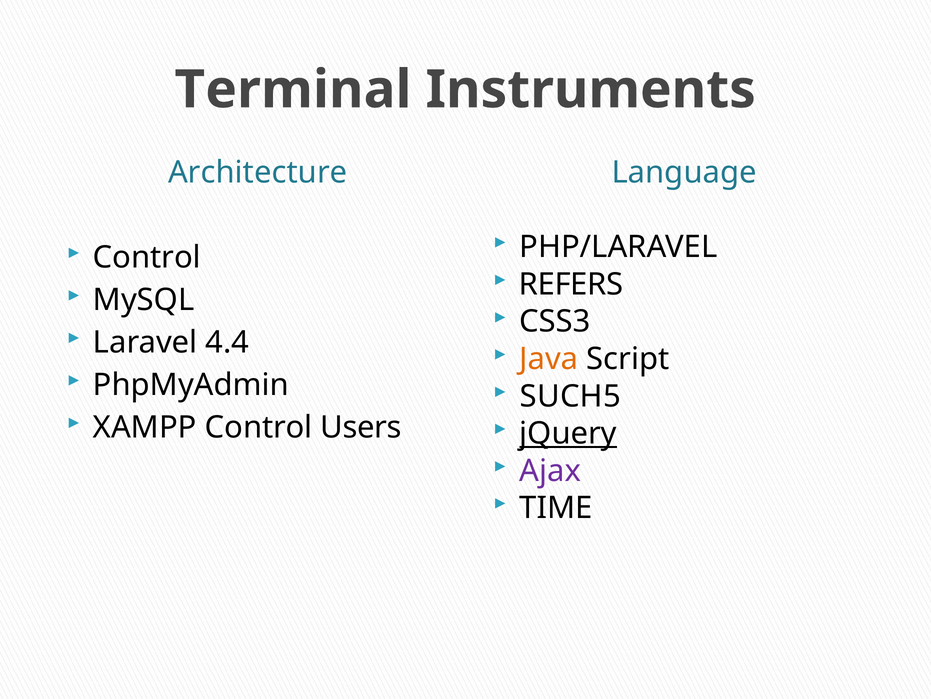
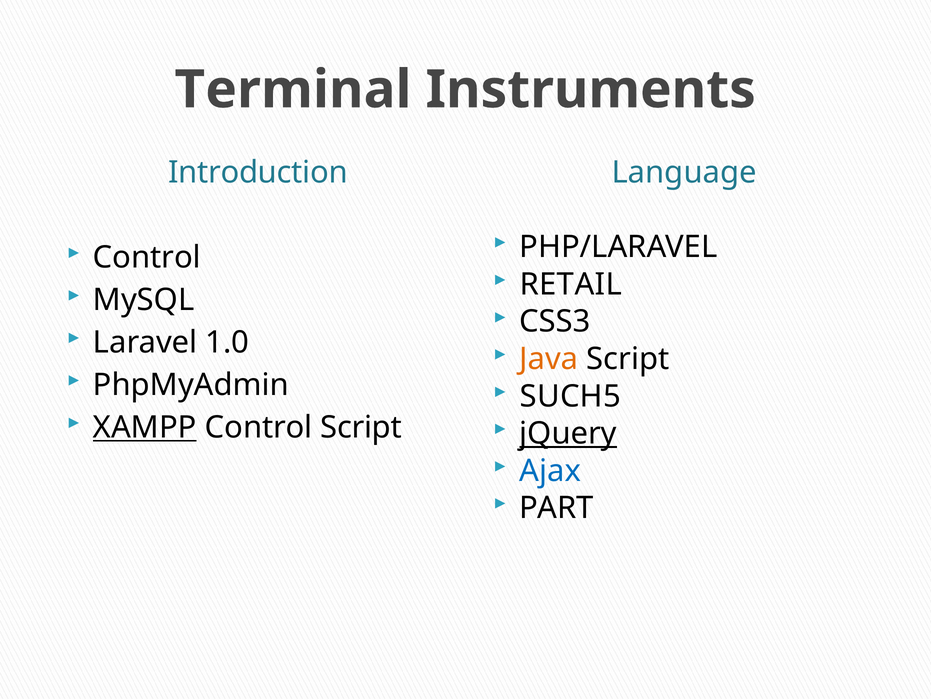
Architecture: Architecture -> Introduction
REFERS: REFERS -> RETAIL
4.4: 4.4 -> 1.0
XAMPP underline: none -> present
Control Users: Users -> Script
Ajax colour: purple -> blue
TIME: TIME -> PART
